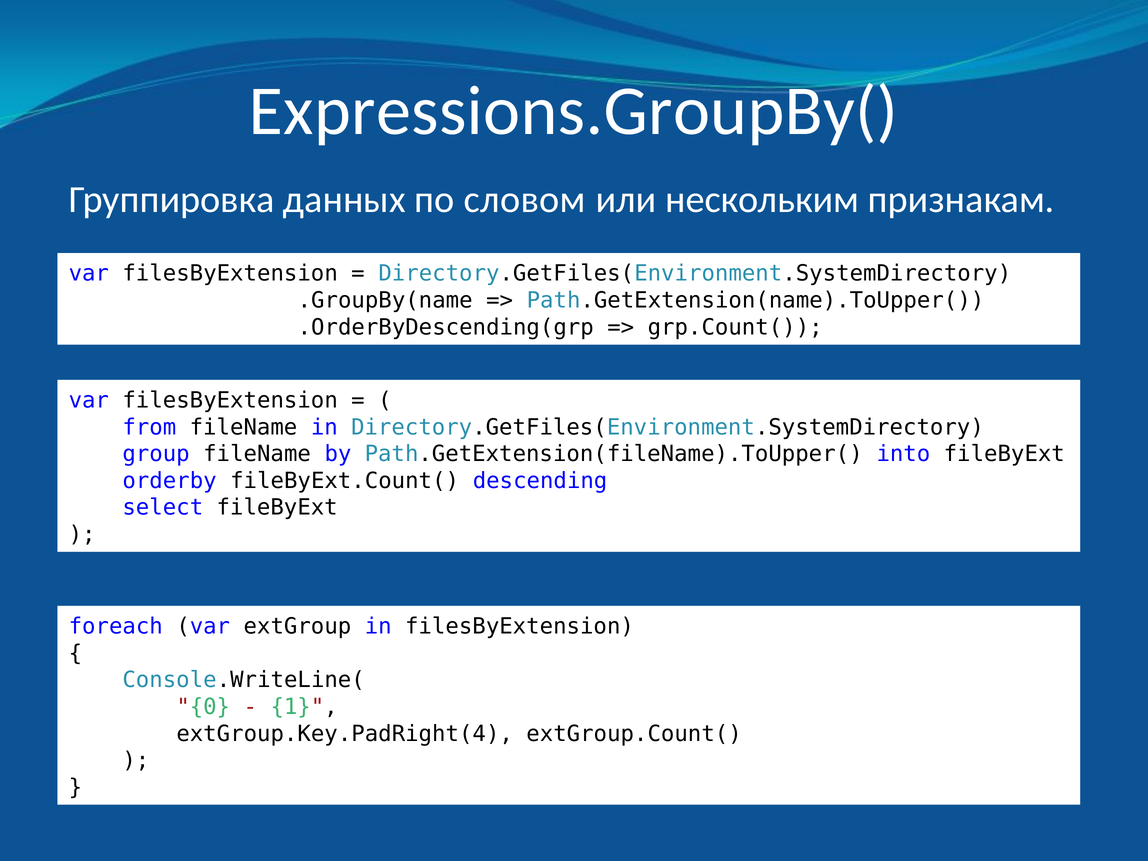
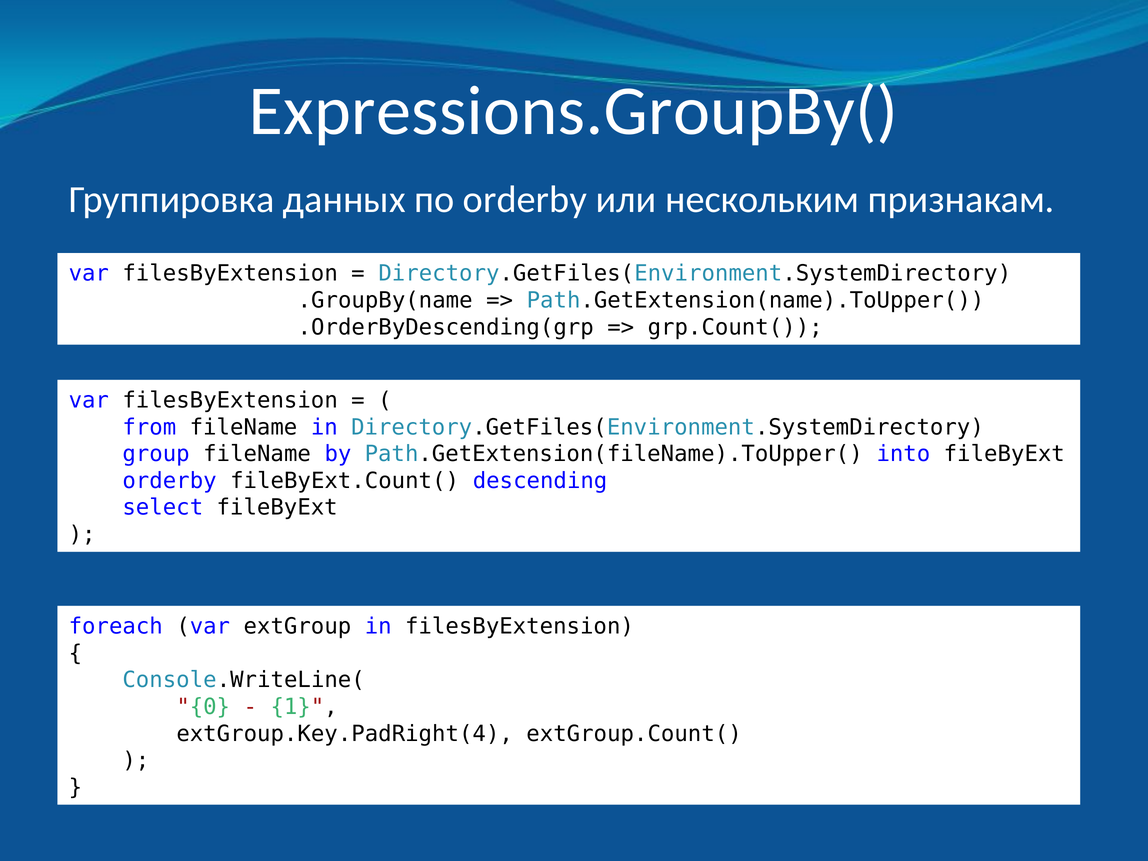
по словом: словом -> orderby
